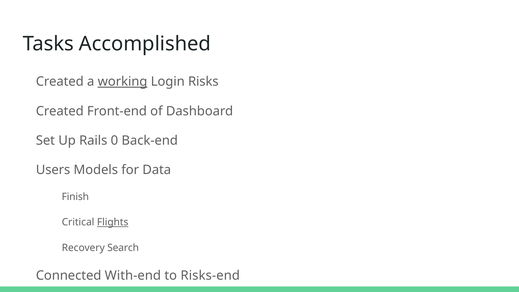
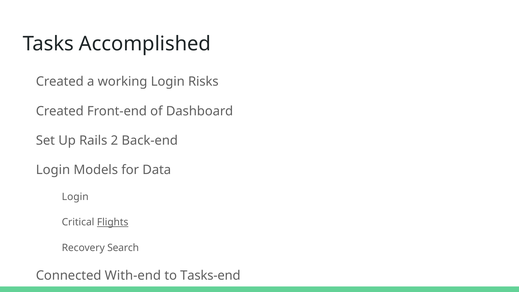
working underline: present -> none
0: 0 -> 2
Users at (53, 170): Users -> Login
Finish at (75, 197): Finish -> Login
Risks-end: Risks-end -> Tasks-end
